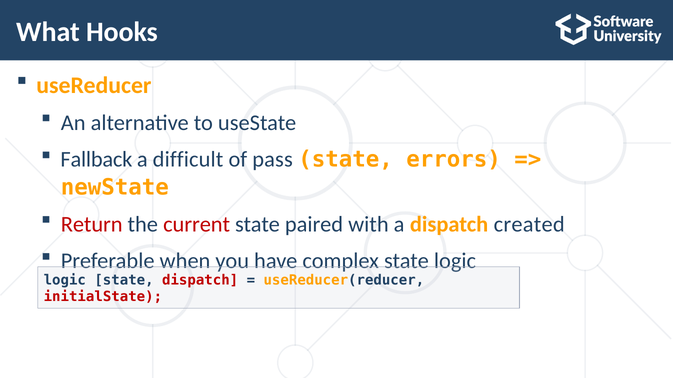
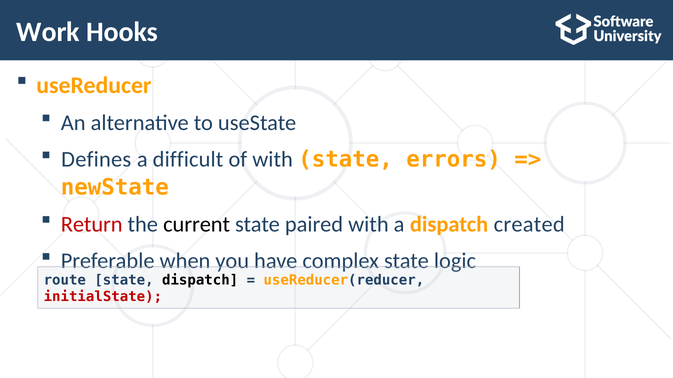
What: What -> Work
Fallback: Fallback -> Defines
of pass: pass -> with
current colour: red -> black
logic at (65, 280): logic -> route
dispatch at (200, 280) colour: red -> black
